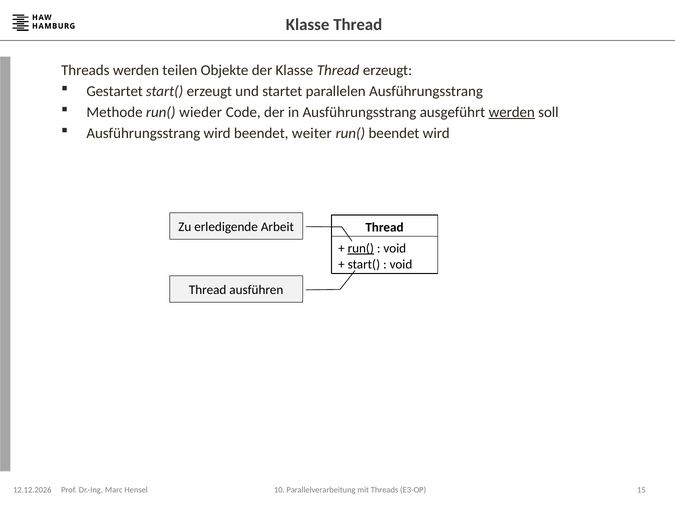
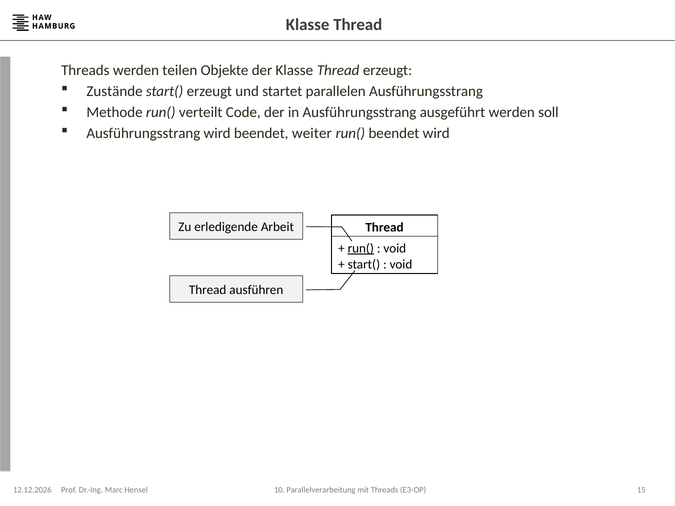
Gestartet: Gestartet -> Zustände
wieder: wieder -> verteilt
werden at (512, 112) underline: present -> none
